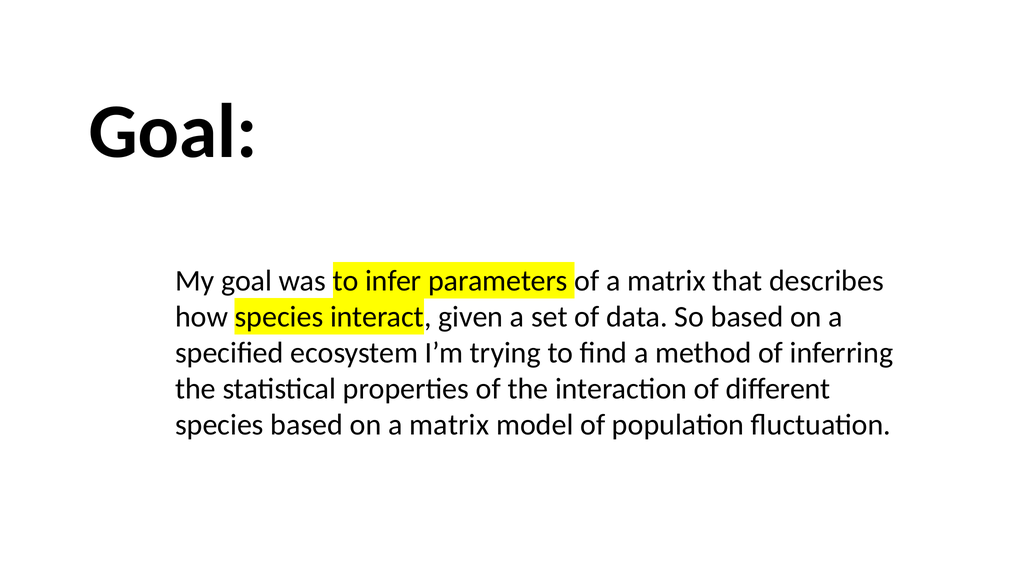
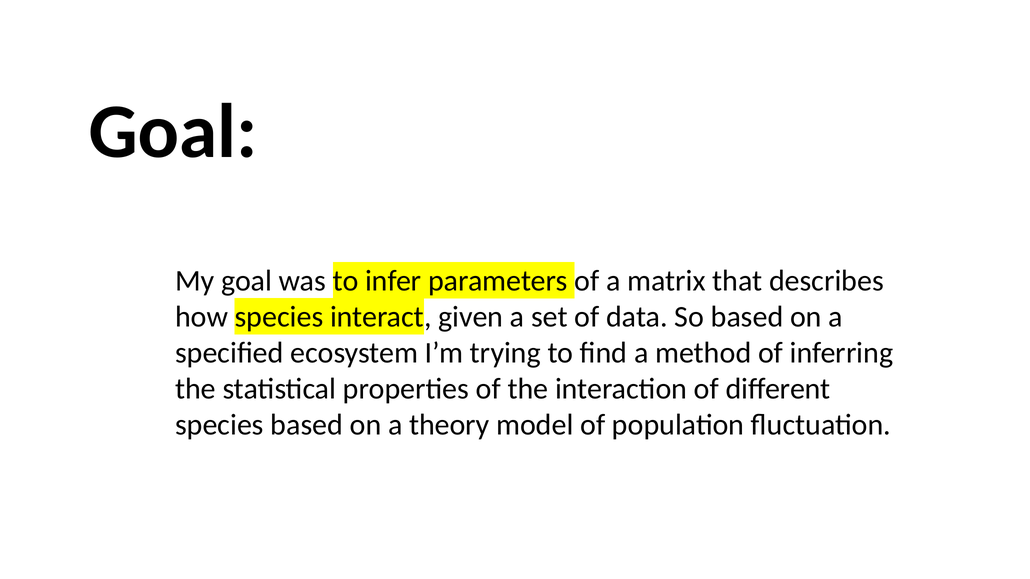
on a matrix: matrix -> theory
